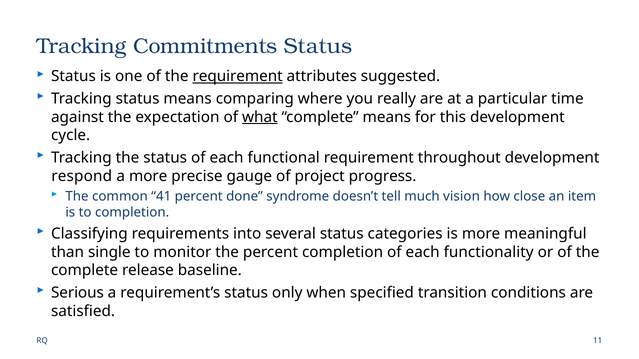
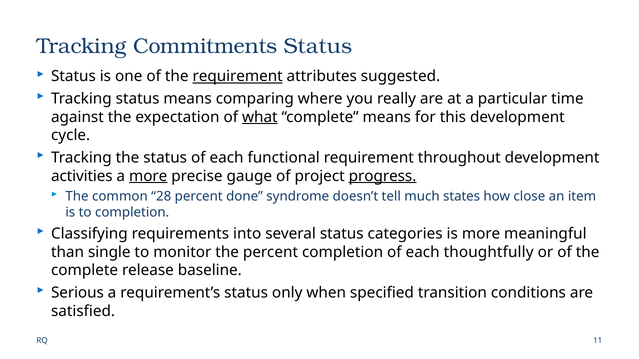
respond: respond -> activities
more at (148, 176) underline: none -> present
progress underline: none -> present
41: 41 -> 28
vision: vision -> states
functionality: functionality -> thoughtfully
